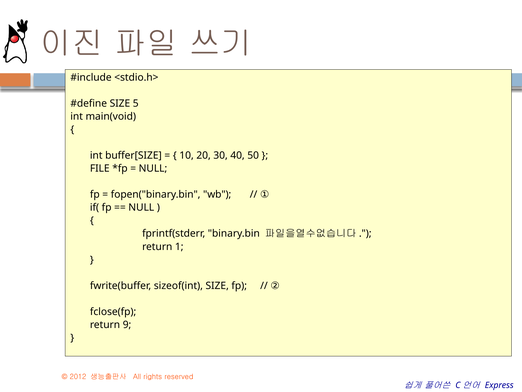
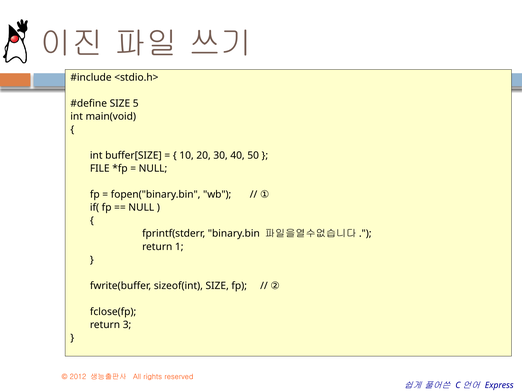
9: 9 -> 3
